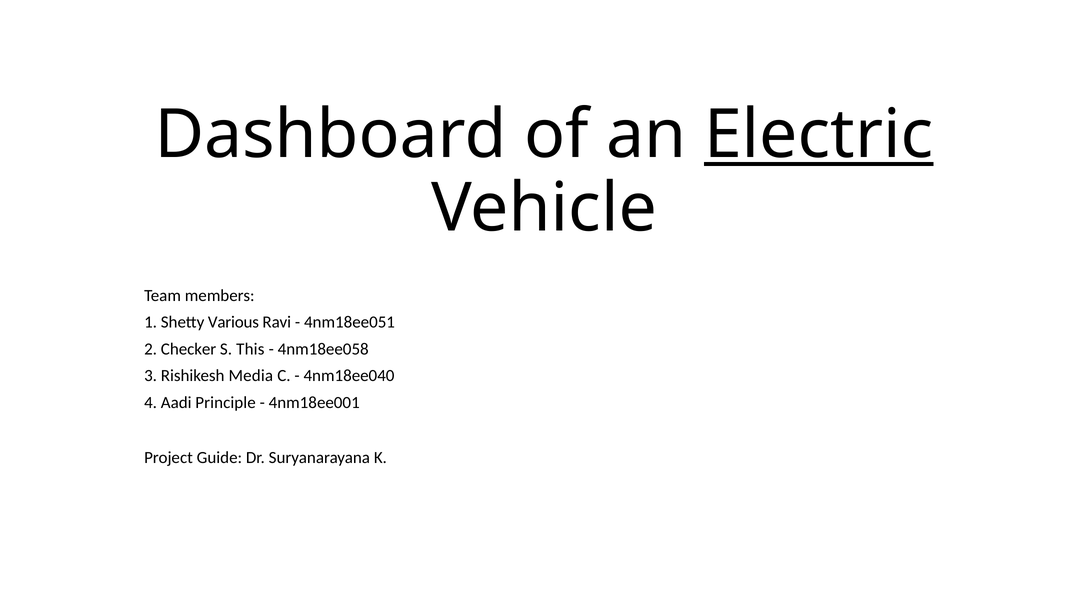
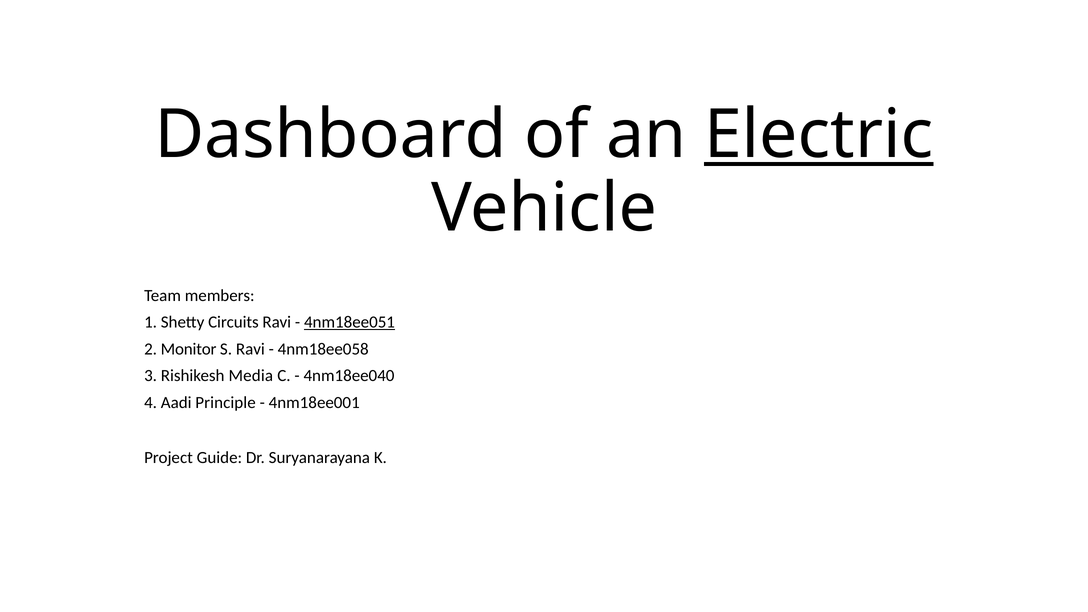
Various: Various -> Circuits
4nm18ee051 underline: none -> present
Checker: Checker -> Monitor
S This: This -> Ravi
